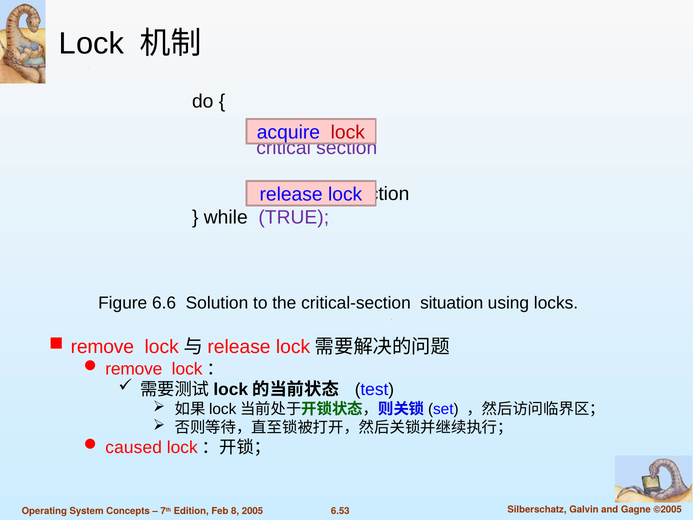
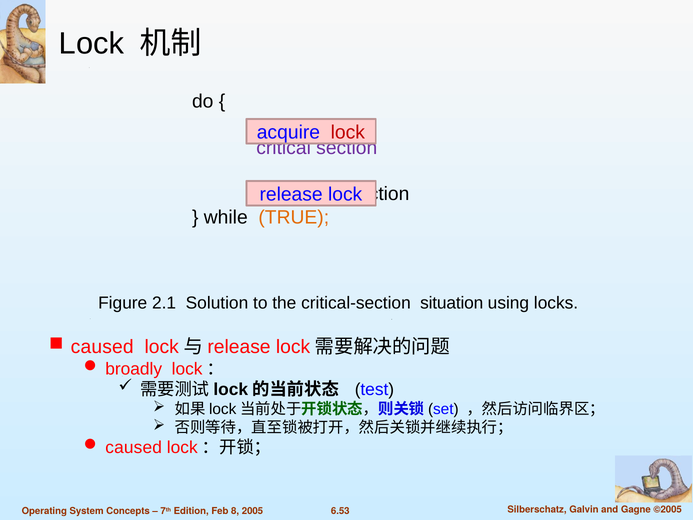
TRUE colour: purple -> orange
6.6: 6.6 -> 2.1
remove at (102, 347): remove -> caused
remove at (134, 369): remove -> broadly
